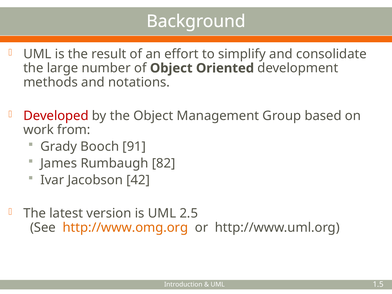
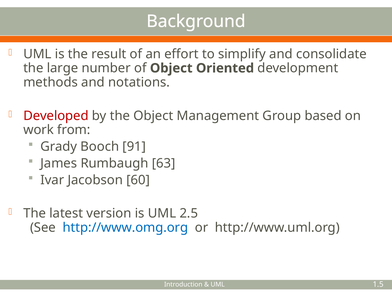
82: 82 -> 63
42: 42 -> 60
http://www.omg.org colour: orange -> blue
